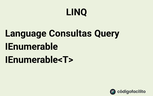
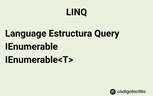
Consultas: Consultas -> Estructura
